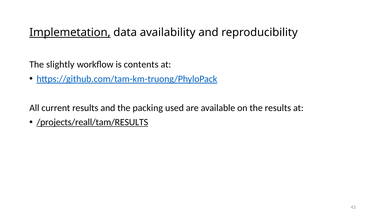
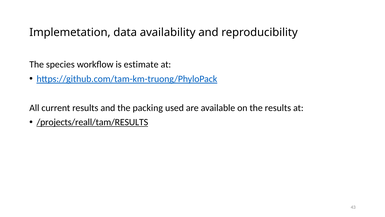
Implemetation underline: present -> none
slightly: slightly -> species
contents: contents -> estimate
